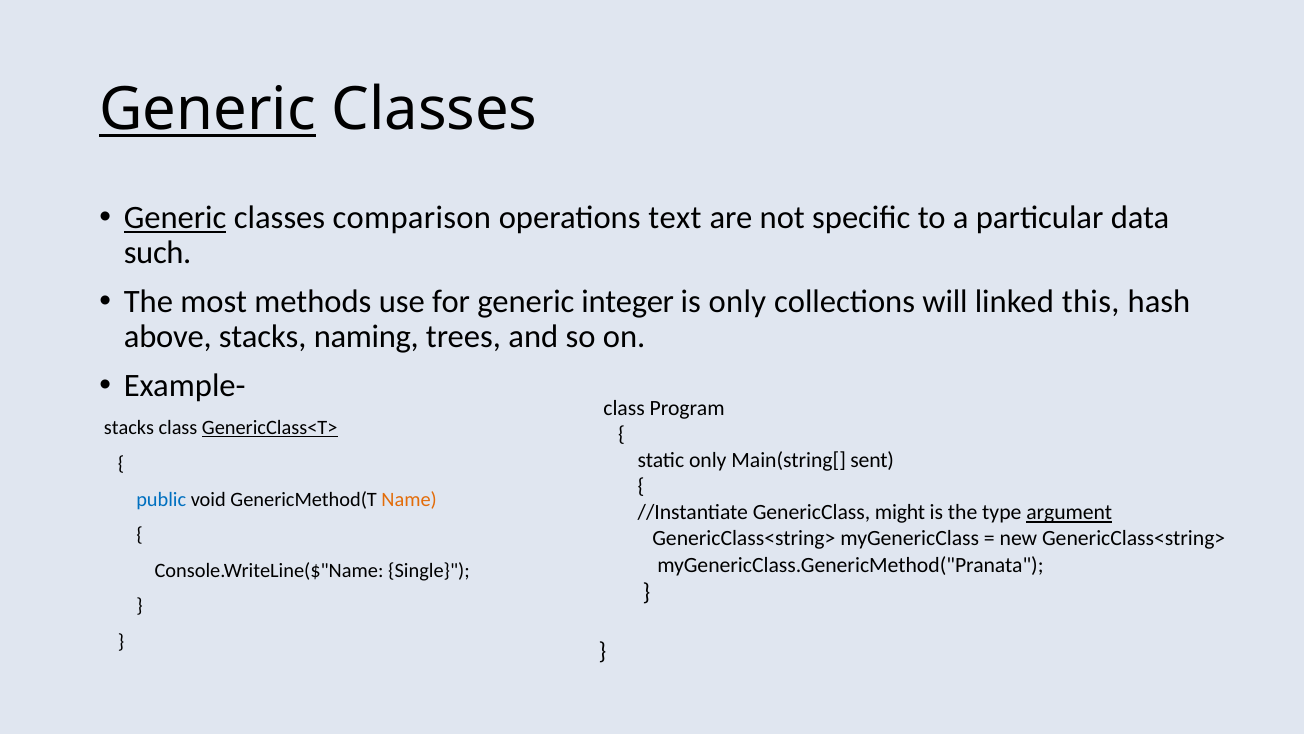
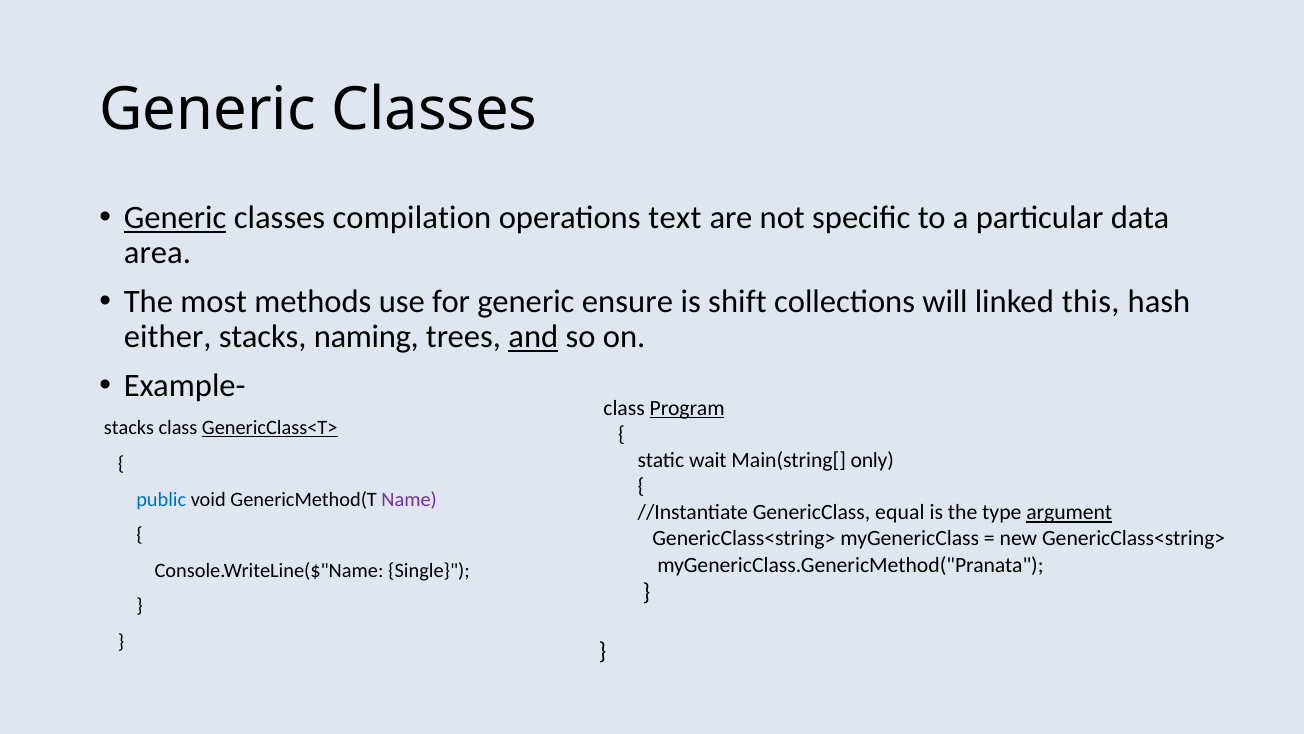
Generic at (208, 110) underline: present -> none
comparison: comparison -> compilation
such: such -> area
integer: integer -> ensure
is only: only -> shift
above: above -> either
and underline: none -> present
Program underline: none -> present
static only: only -> wait
sent: sent -> only
Name colour: orange -> purple
might: might -> equal
